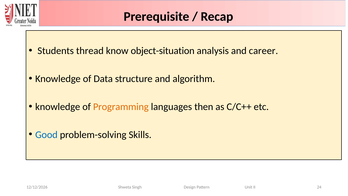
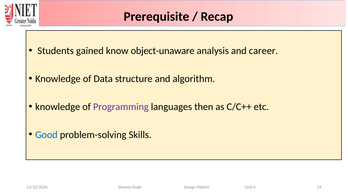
thread: thread -> gained
object-situation: object-situation -> object-unaware
Programming colour: orange -> purple
